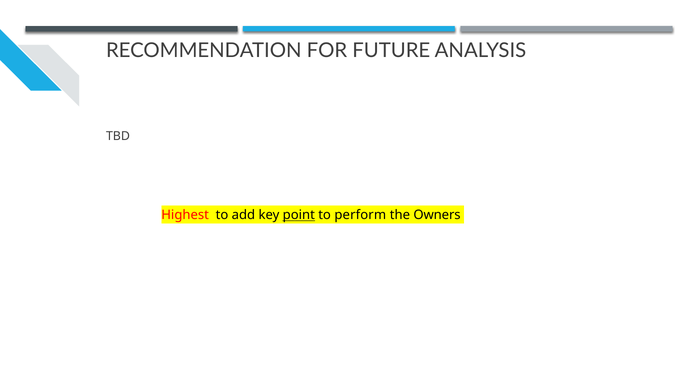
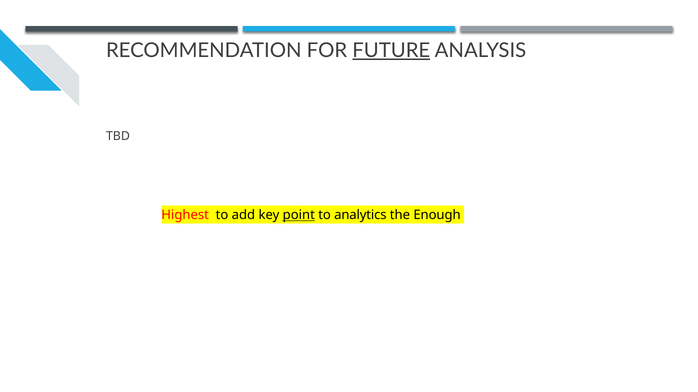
FUTURE underline: none -> present
perform: perform -> analytics
Owners: Owners -> Enough
